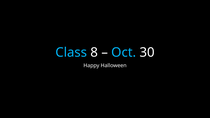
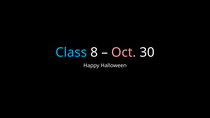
Oct colour: light blue -> pink
